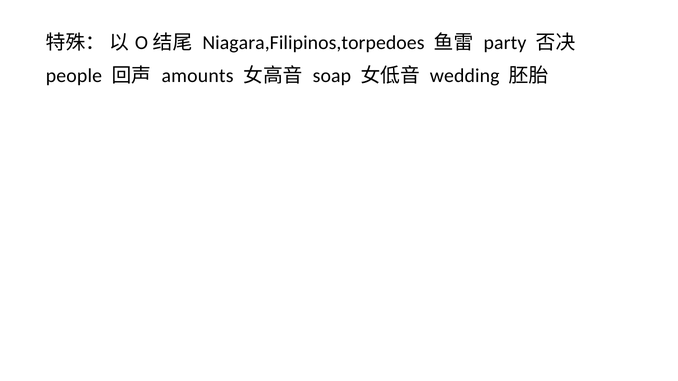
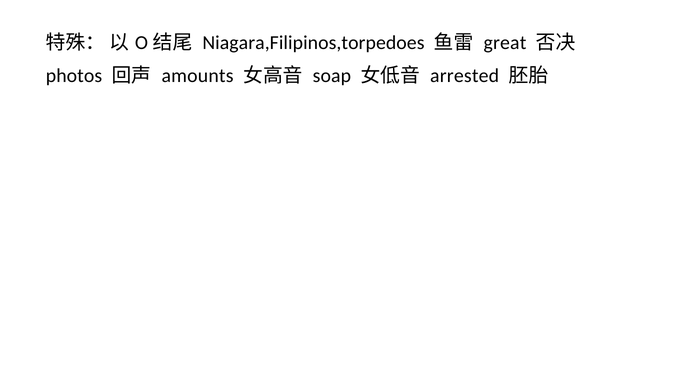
party: party -> great
people: people -> photos
wedding: wedding -> arrested
